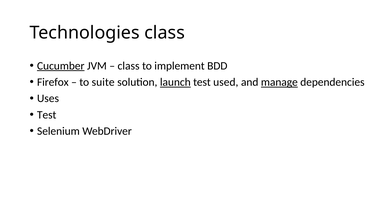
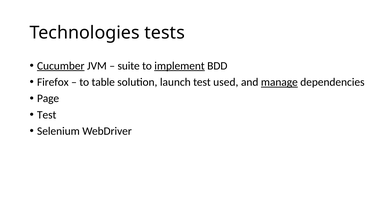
Technologies class: class -> tests
class at (129, 66): class -> suite
implement underline: none -> present
suite: suite -> table
launch underline: present -> none
Uses: Uses -> Page
